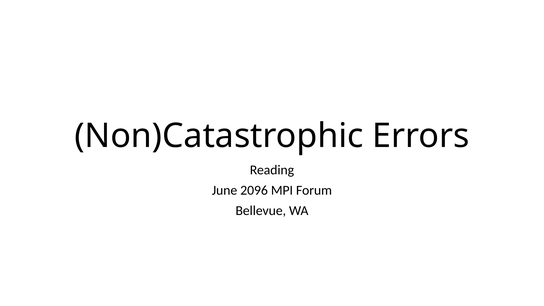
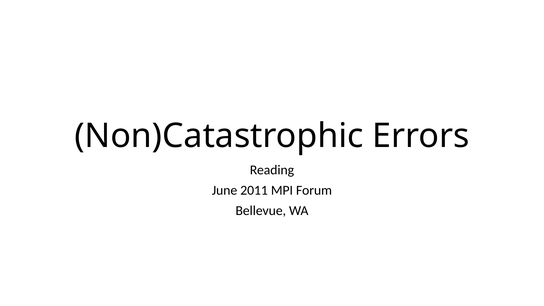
2096: 2096 -> 2011
